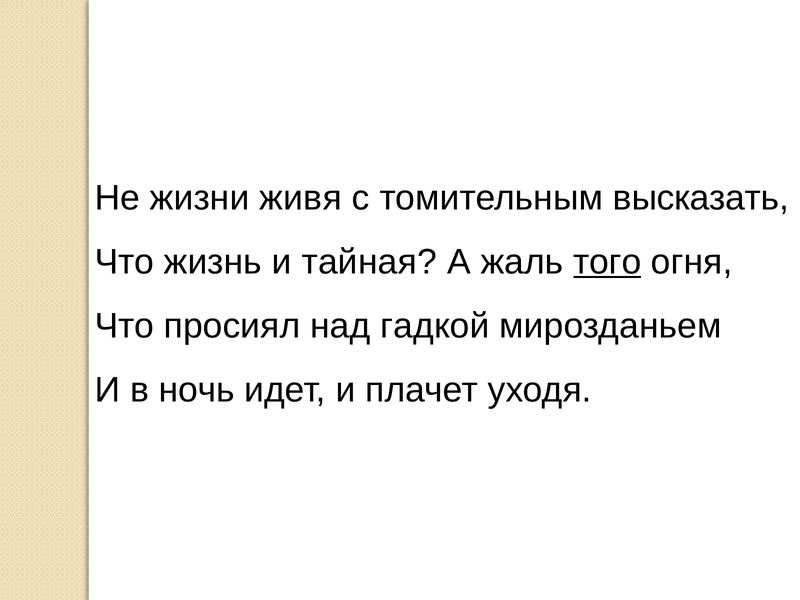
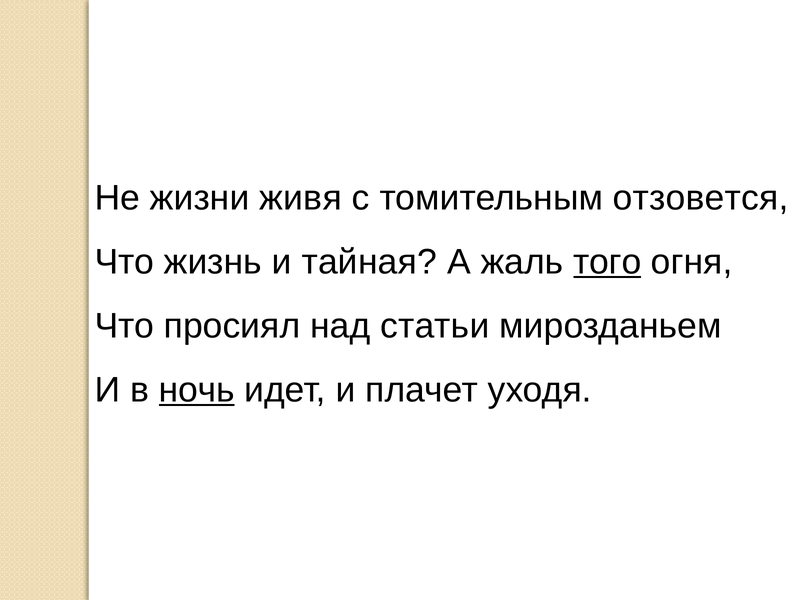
высказать: высказать -> отзовется
гадкой: гадкой -> статьи
ночь underline: none -> present
